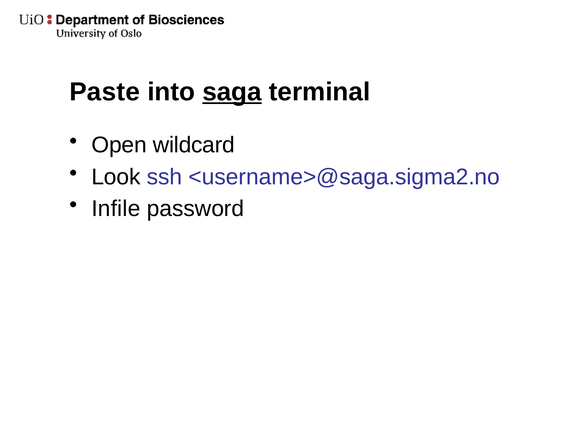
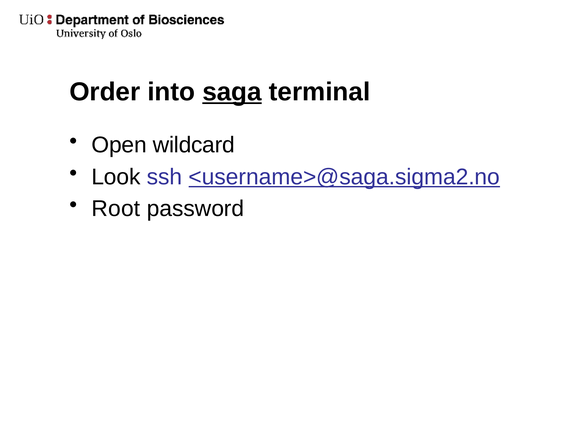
Paste: Paste -> Order
<username>@saga.sigma2.no underline: none -> present
Infile: Infile -> Root
